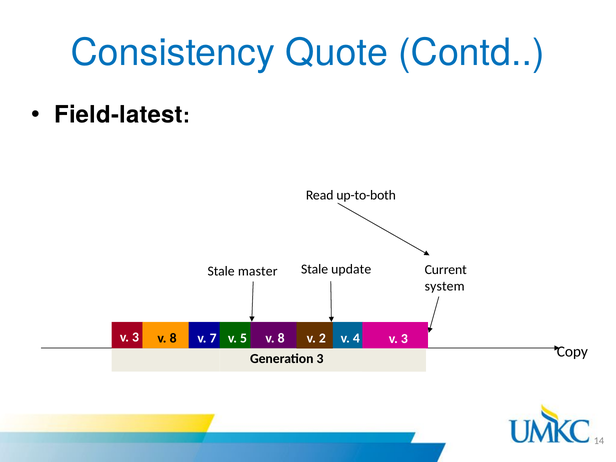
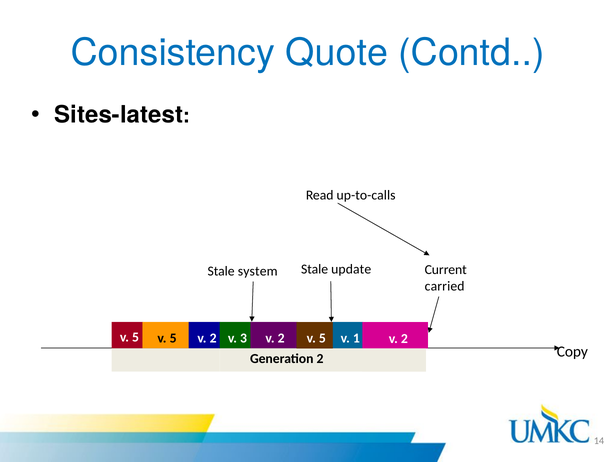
Field-latest: Field-latest -> Sites-latest
up-to-both: up-to-both -> up-to-calls
master: master -> system
system: system -> carried
3 at (136, 337): 3 -> 5
8 at (173, 338): 8 -> 5
7 at (213, 338): 7 -> 2
5: 5 -> 3
8 at (281, 338): 8 -> 2
4: 4 -> 1
2 at (322, 338): 2 -> 5
3 at (404, 339): 3 -> 2
Generation 3: 3 -> 2
